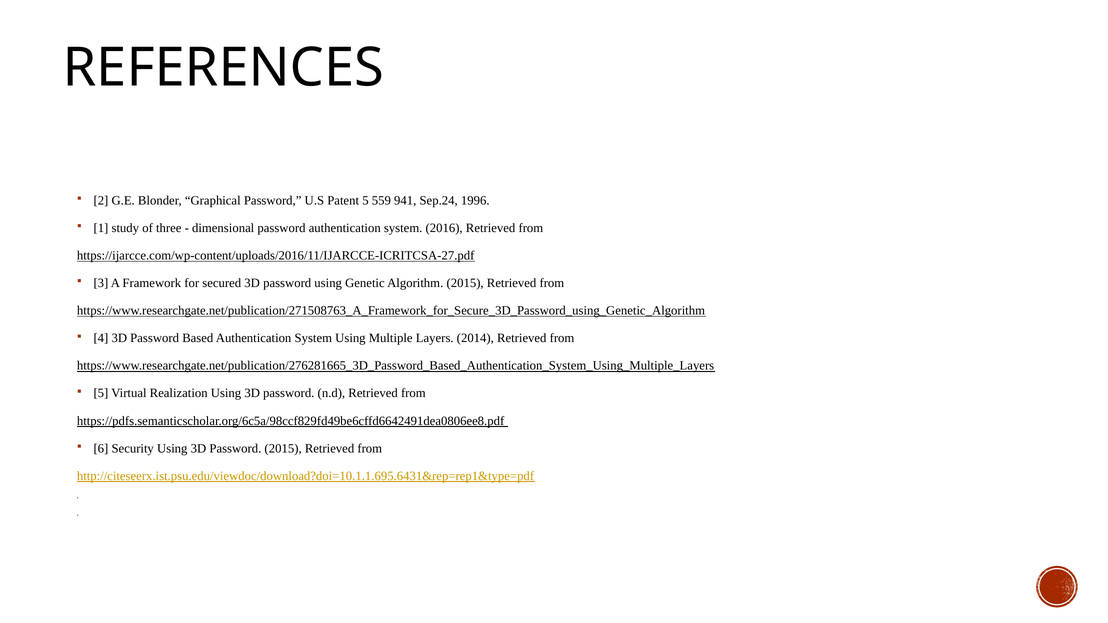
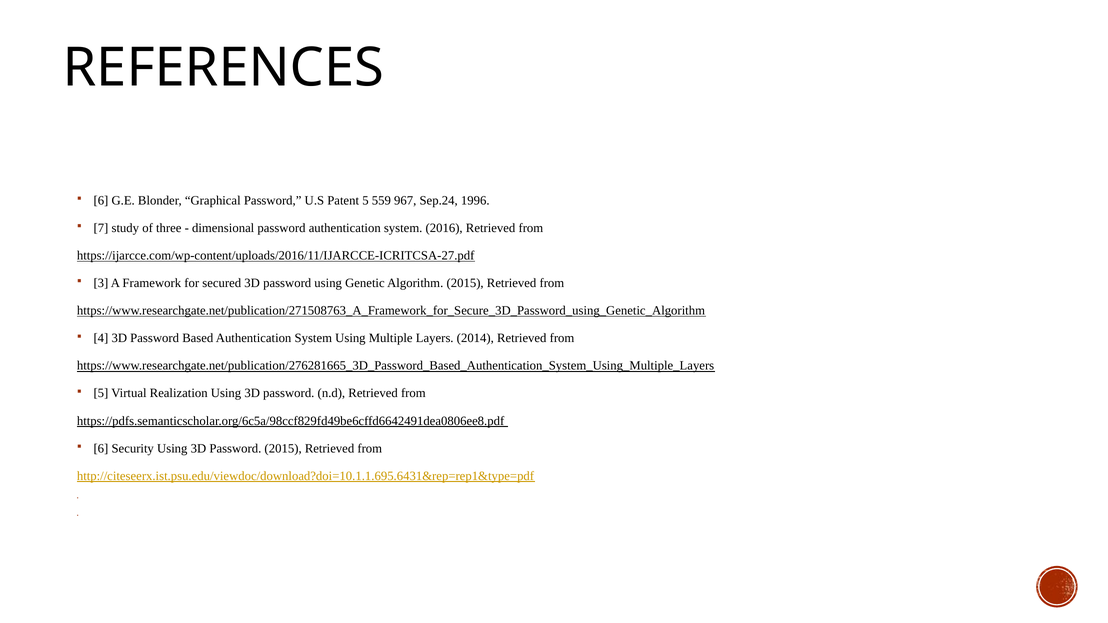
2 at (101, 201): 2 -> 6
941: 941 -> 967
1: 1 -> 7
